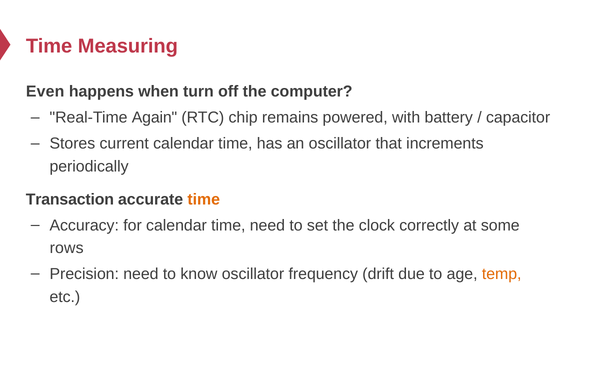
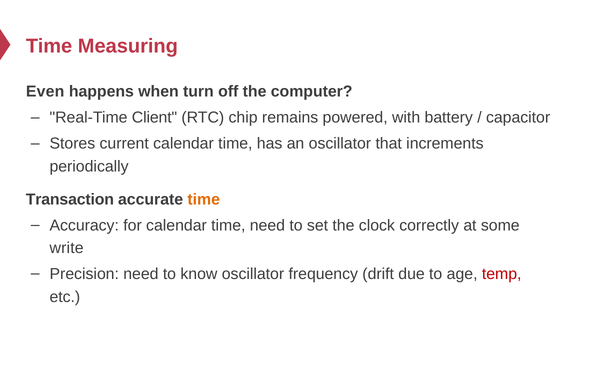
Again: Again -> Client
rows: rows -> write
temp colour: orange -> red
